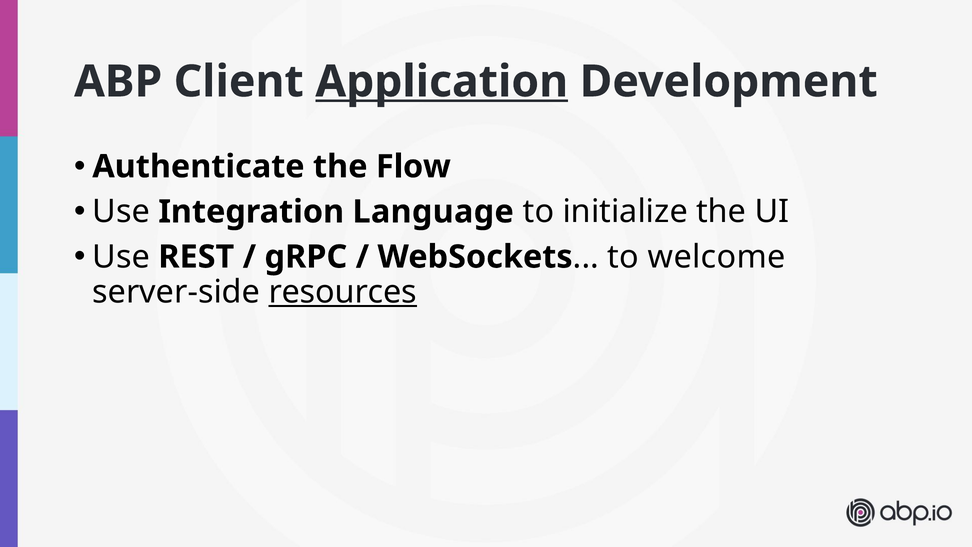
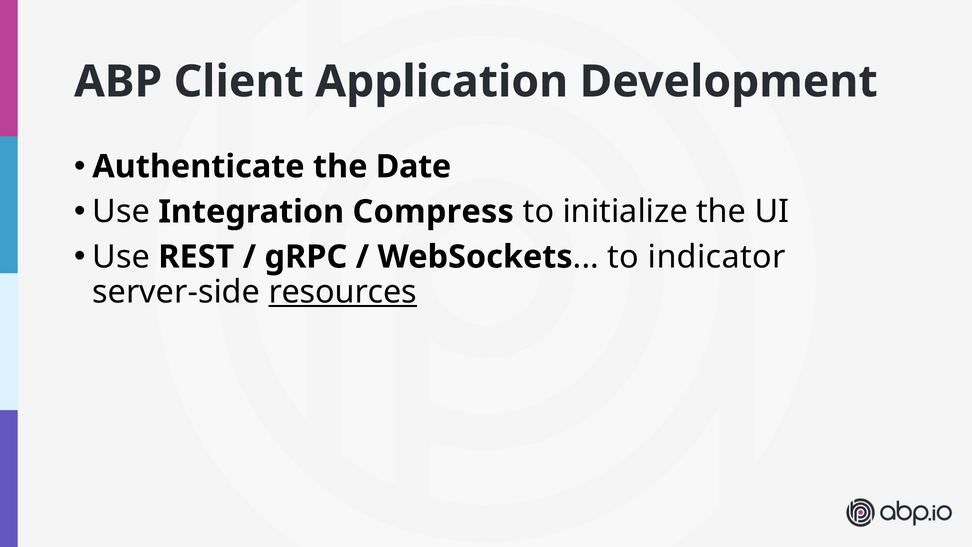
Application underline: present -> none
Flow: Flow -> Date
Language: Language -> Compress
welcome: welcome -> indicator
